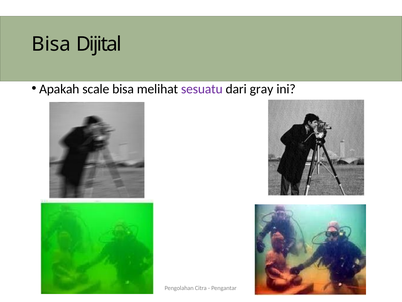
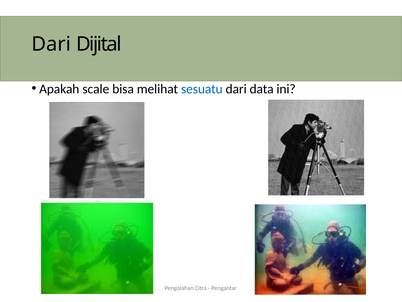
Bisa at (51, 44): Bisa -> Dari
sesuatu colour: purple -> blue
gray: gray -> data
